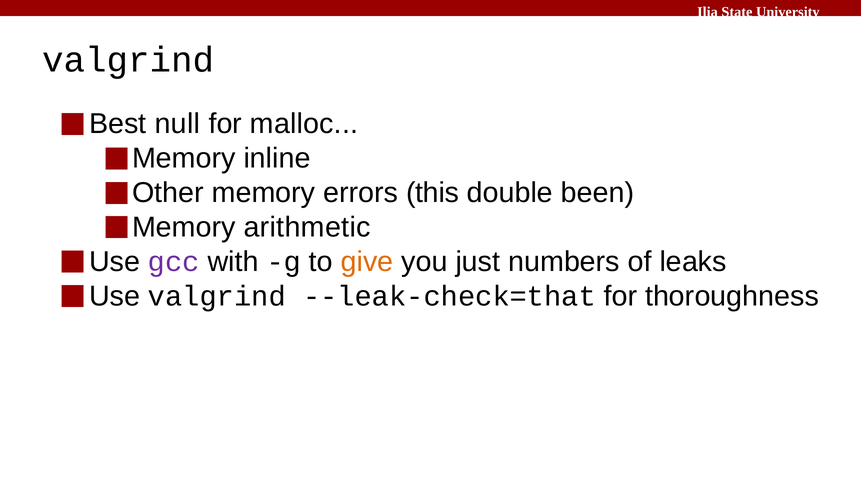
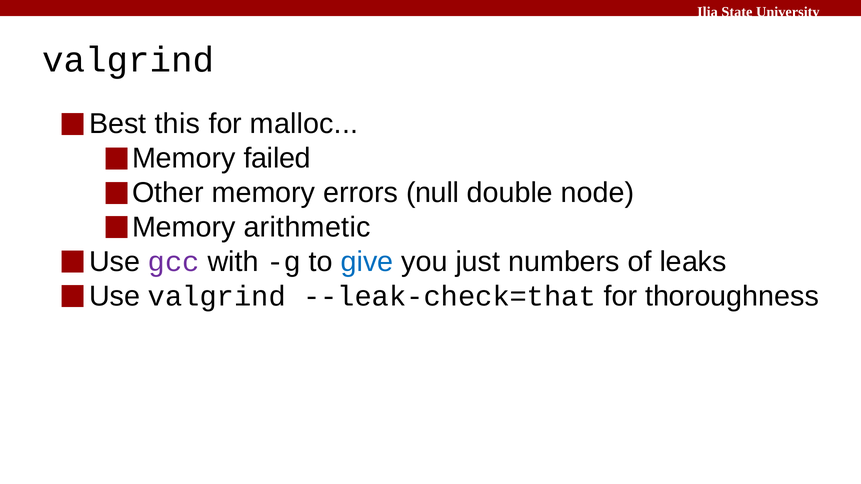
null: null -> this
inline: inline -> failed
this: this -> null
been: been -> node
give colour: orange -> blue
